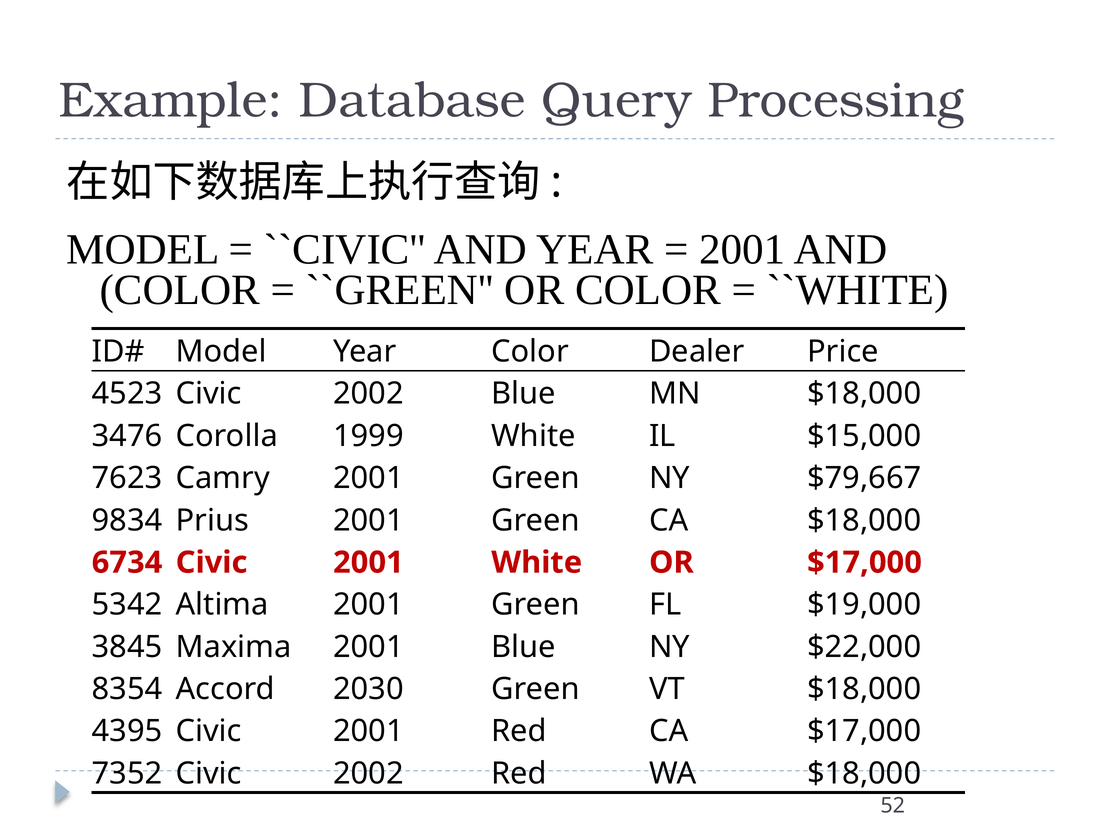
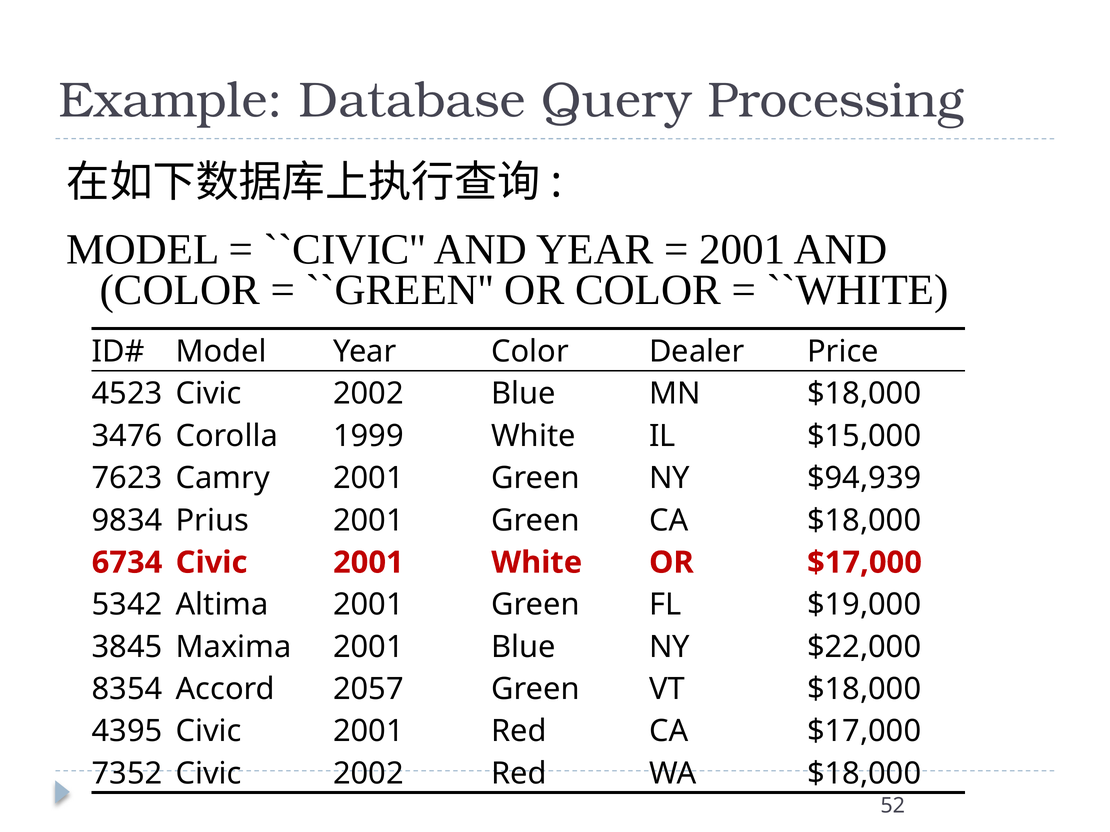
$79,667: $79,667 -> $94,939
2030: 2030 -> 2057
